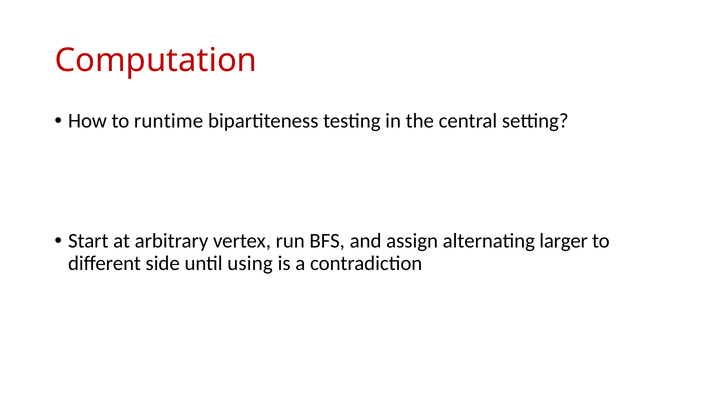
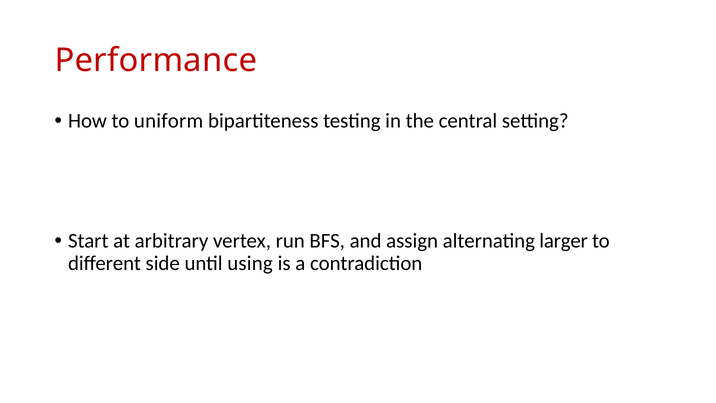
Computation: Computation -> Performance
runtime: runtime -> uniform
